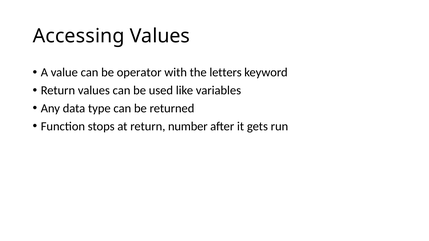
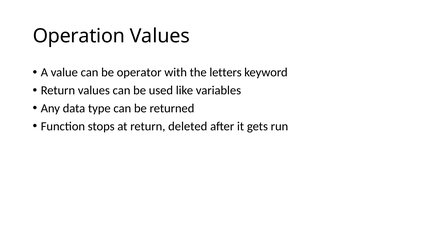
Accessing: Accessing -> Operation
number: number -> deleted
